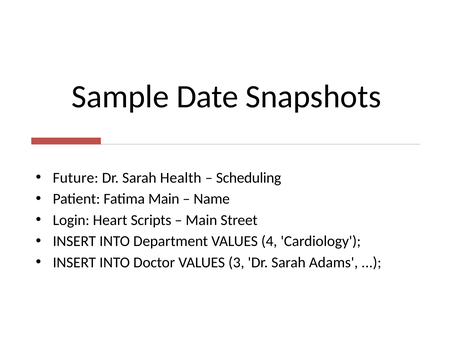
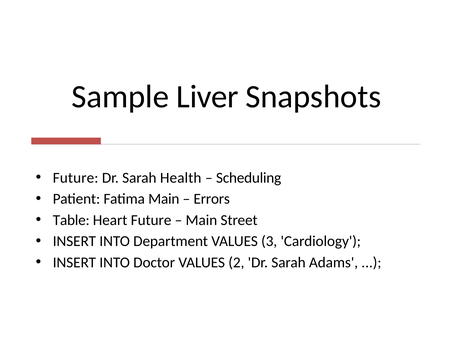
Date: Date -> Liver
Name: Name -> Errors
Login: Login -> Table
Heart Scripts: Scripts -> Future
4: 4 -> 3
3: 3 -> 2
